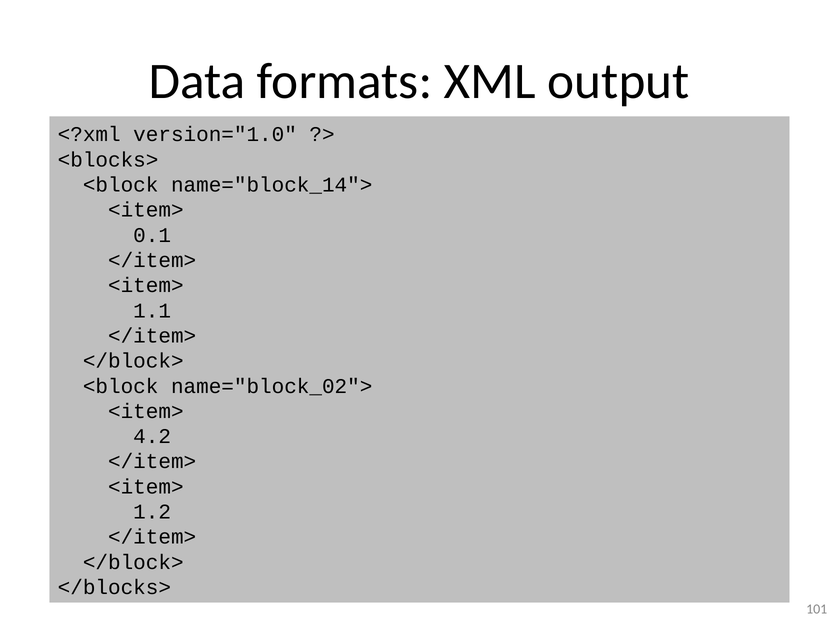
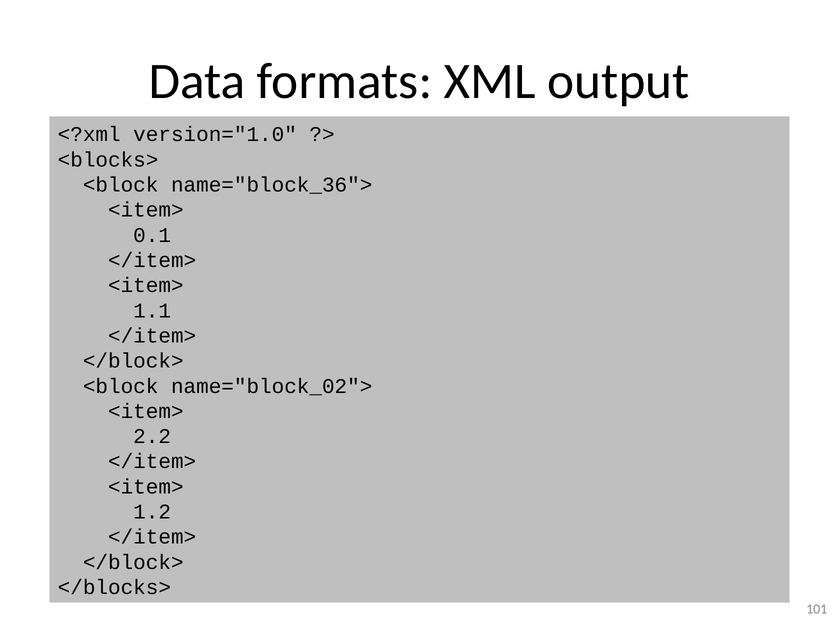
name="block_14">: name="block_14"> -> name="block_36">
4.2: 4.2 -> 2.2
